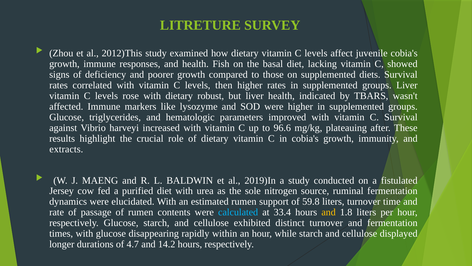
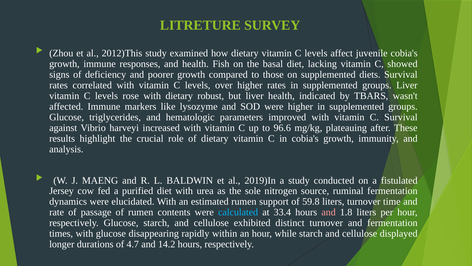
then: then -> over
extracts: extracts -> analysis
and at (329, 212) colour: yellow -> pink
